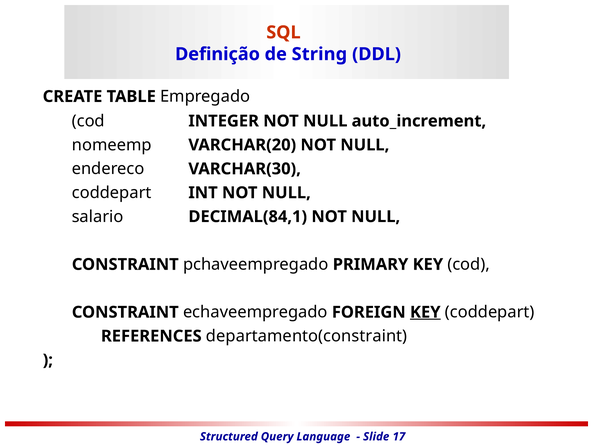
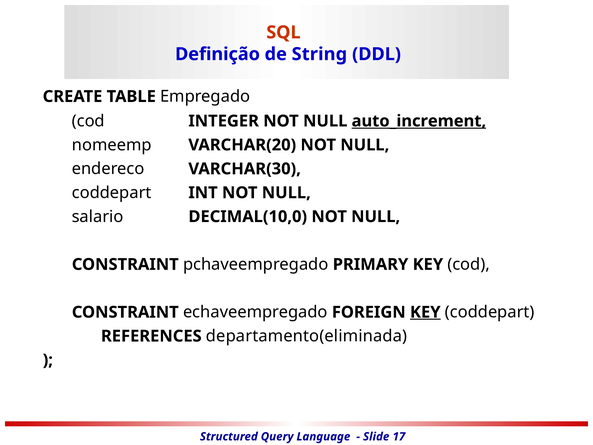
auto_increment underline: none -> present
DECIMAL(84,1: DECIMAL(84,1 -> DECIMAL(10,0
departamento(constraint: departamento(constraint -> departamento(eliminada
